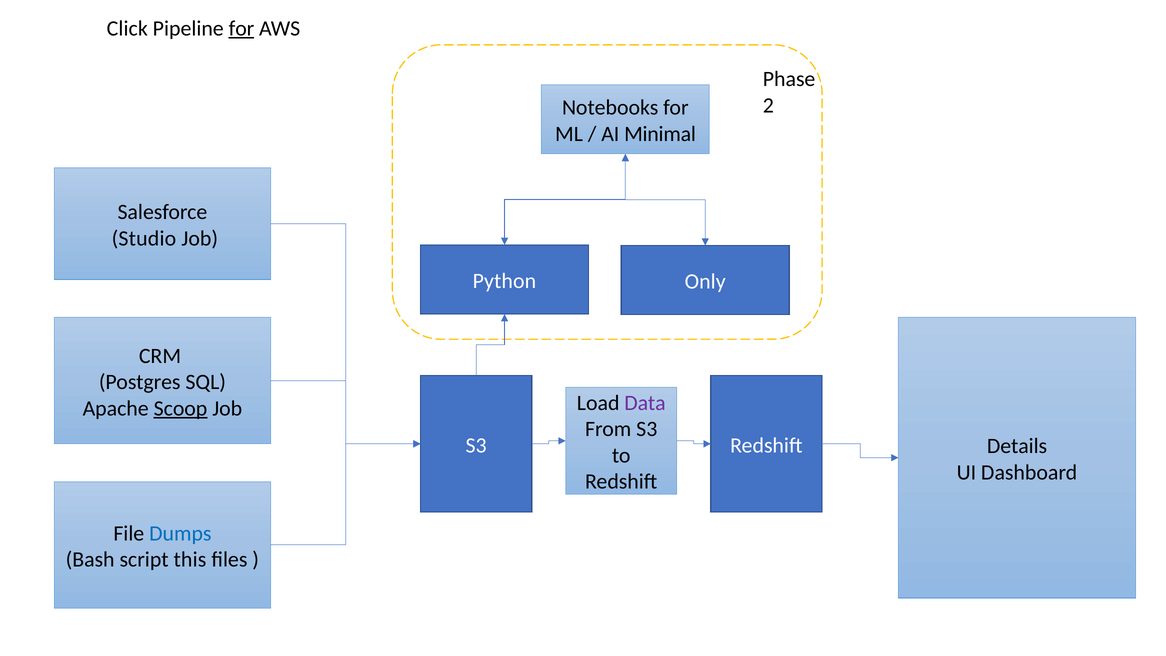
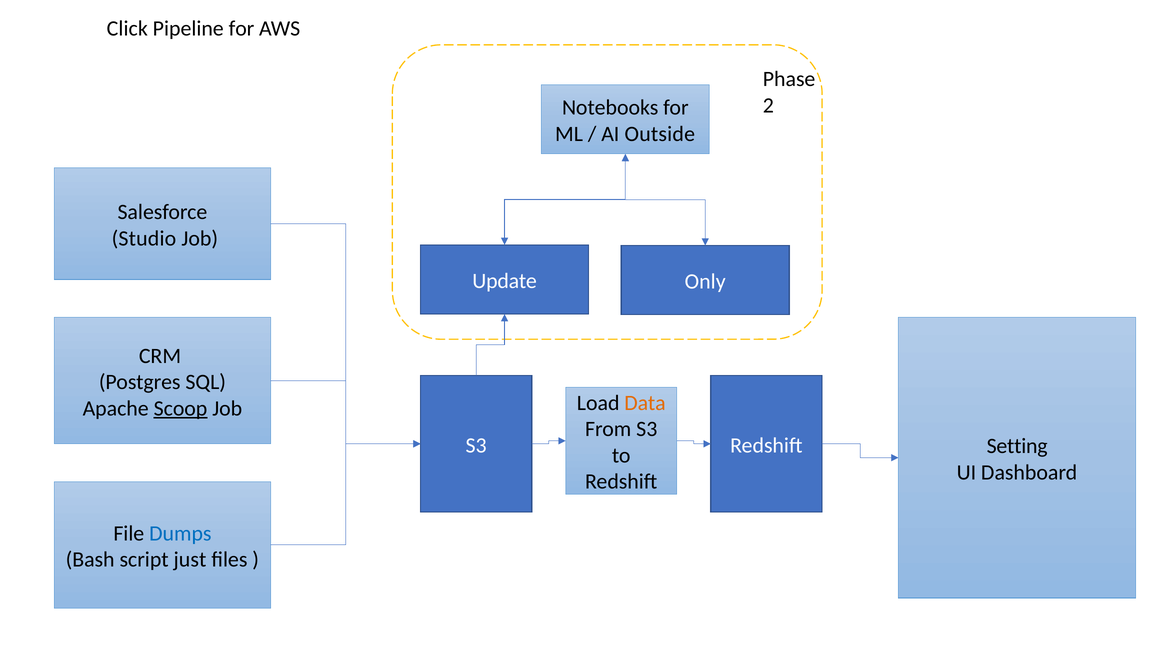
for at (241, 28) underline: present -> none
Minimal: Minimal -> Outside
Python: Python -> Update
Data colour: purple -> orange
Details: Details -> Setting
this: this -> just
